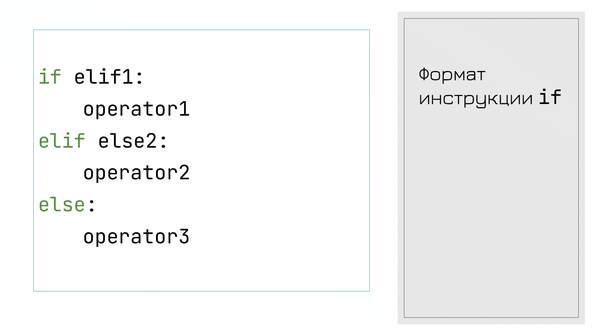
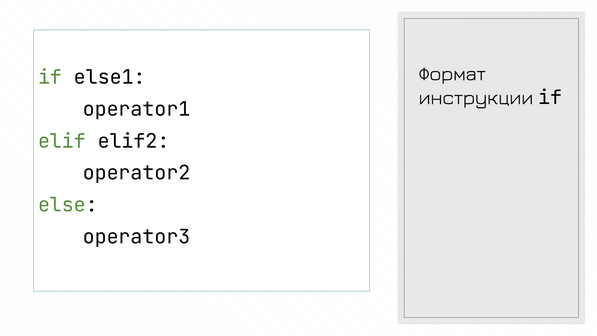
elif1: elif1 -> else1
else2: else2 -> elif2
